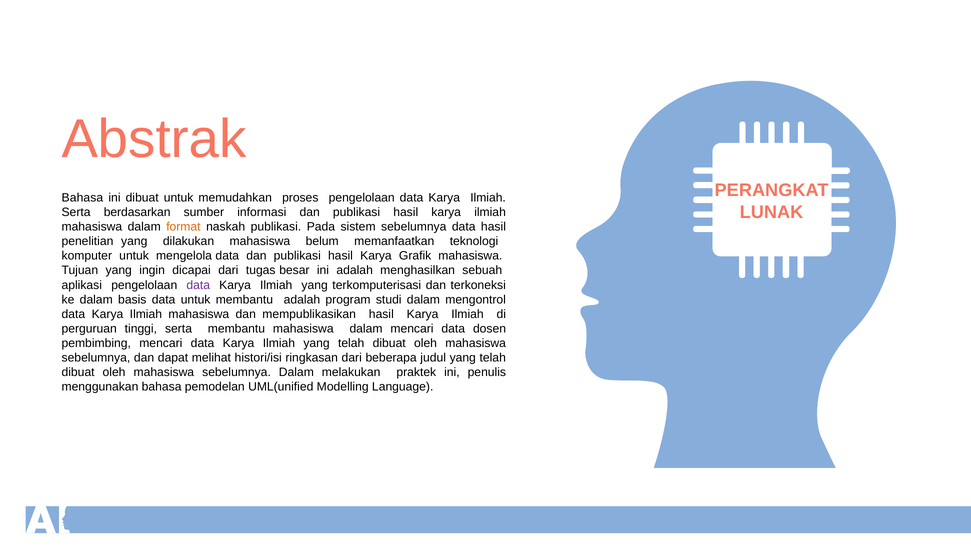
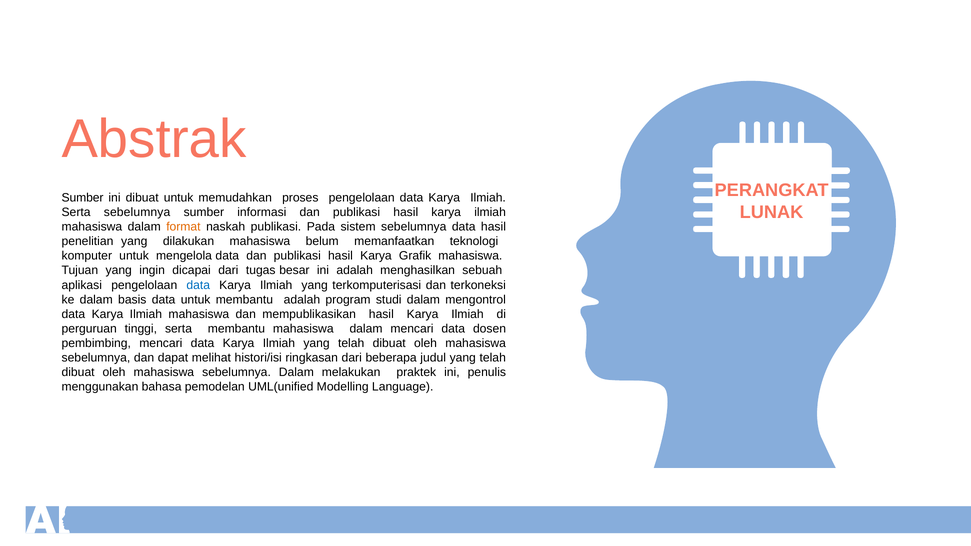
Bahasa at (82, 198): Bahasa -> Sumber
Serta berdasarkan: berdasarkan -> sebelumnya
data at (198, 285) colour: purple -> blue
